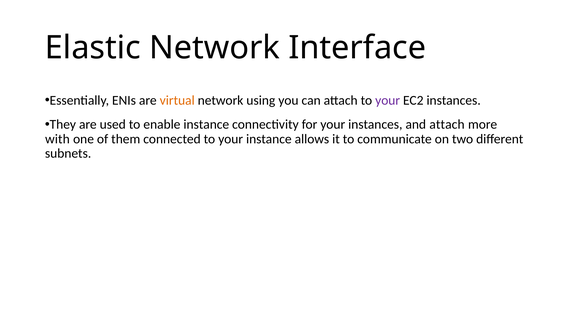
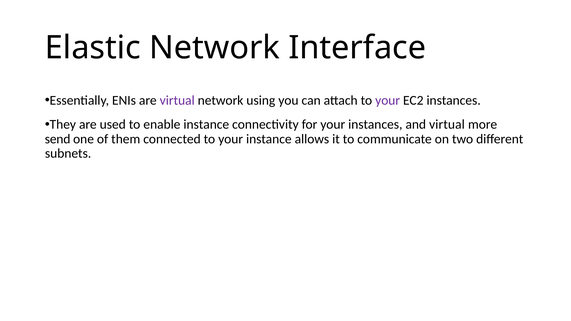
virtual at (177, 100) colour: orange -> purple
and attach: attach -> virtual
with: with -> send
